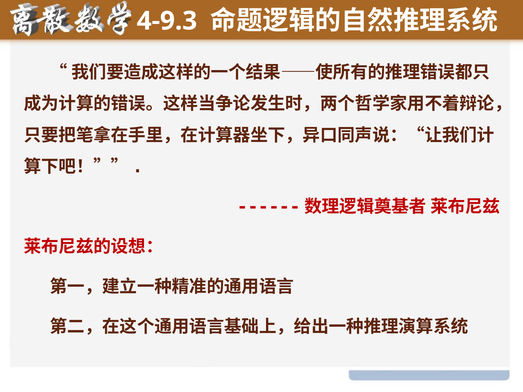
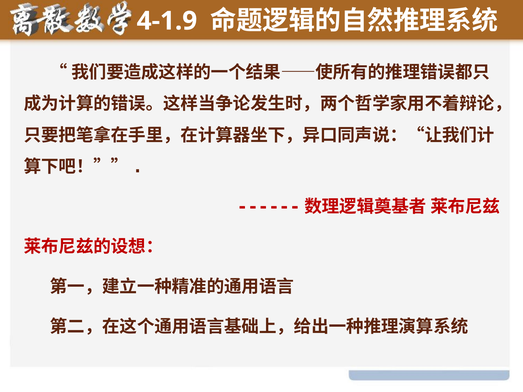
4-9.3: 4-9.3 -> 4-1.9
